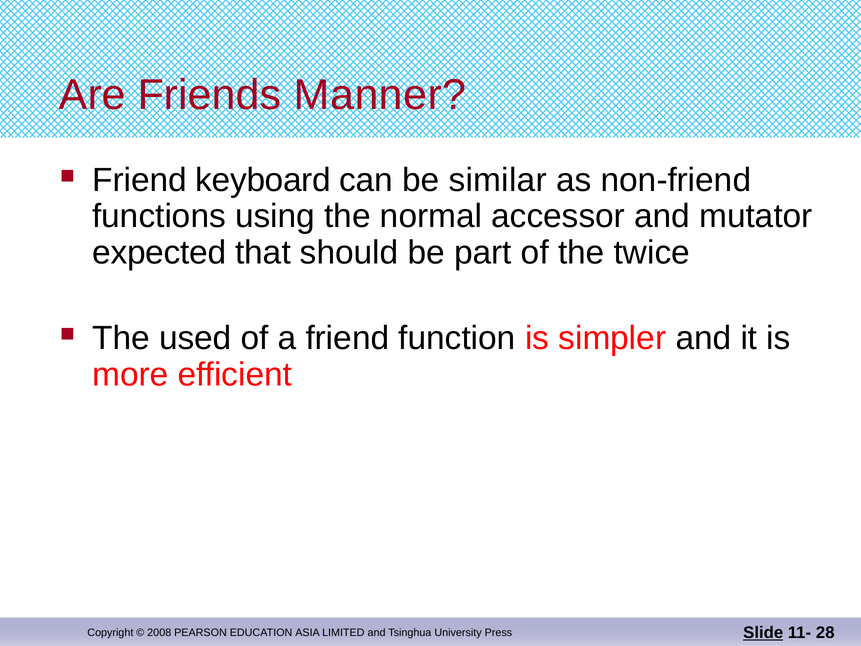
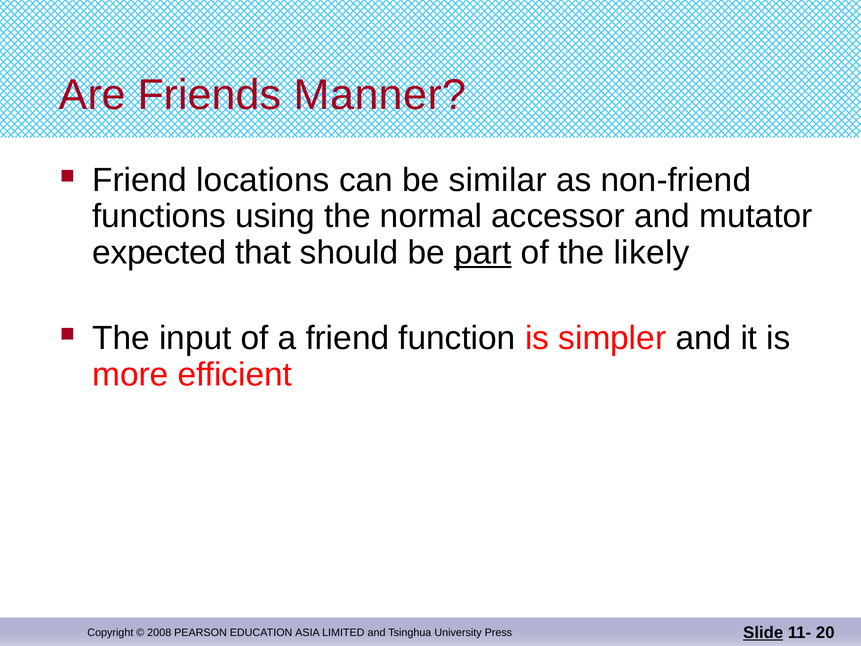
keyboard: keyboard -> locations
part underline: none -> present
twice: twice -> likely
used: used -> input
28: 28 -> 20
